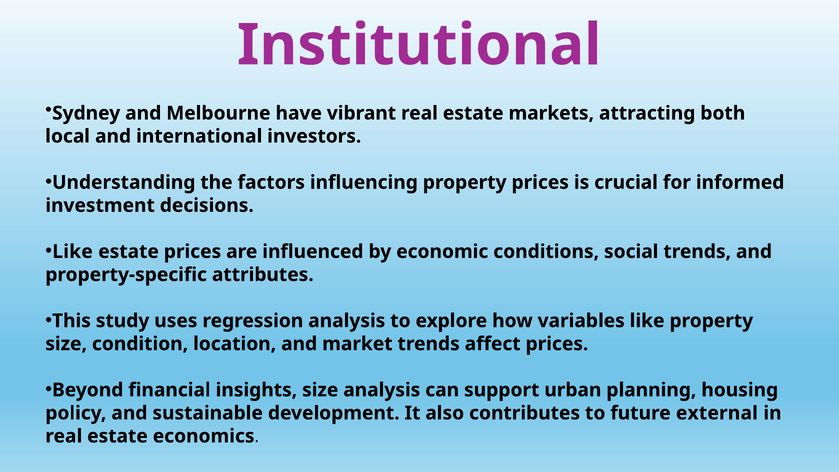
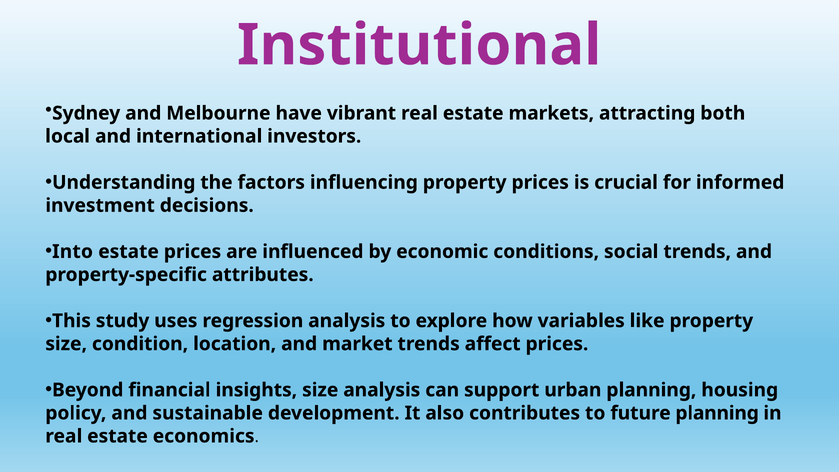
Like at (73, 252): Like -> Into
future external: external -> planning
